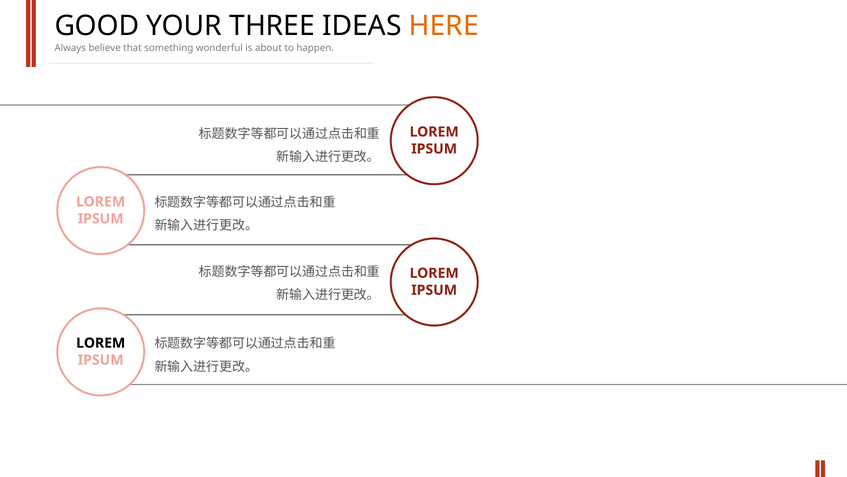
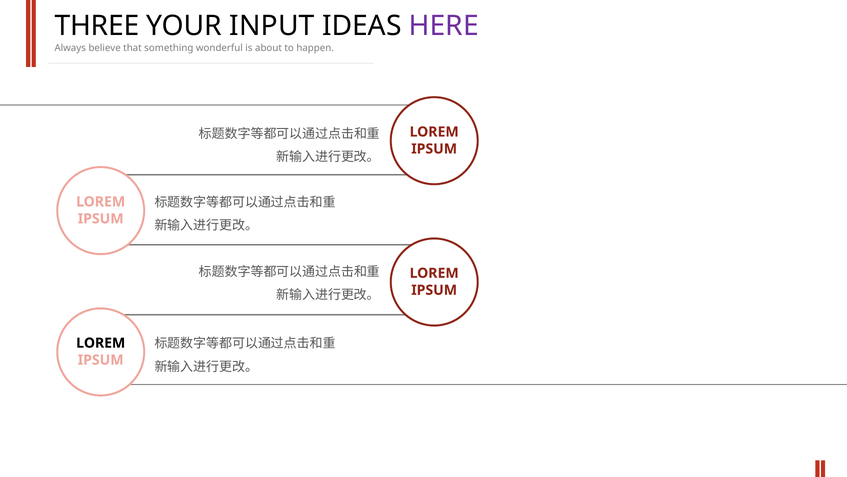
GOOD: GOOD -> THREE
THREE: THREE -> INPUT
HERE colour: orange -> purple
